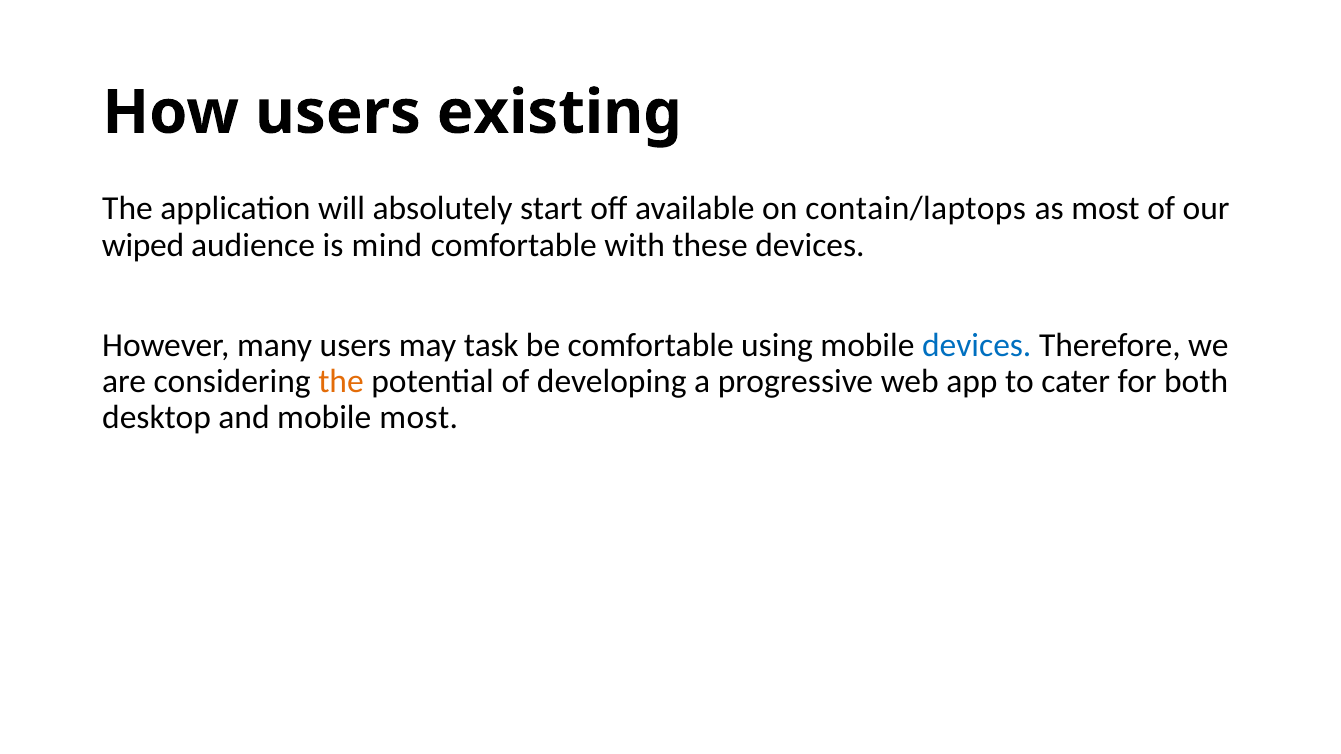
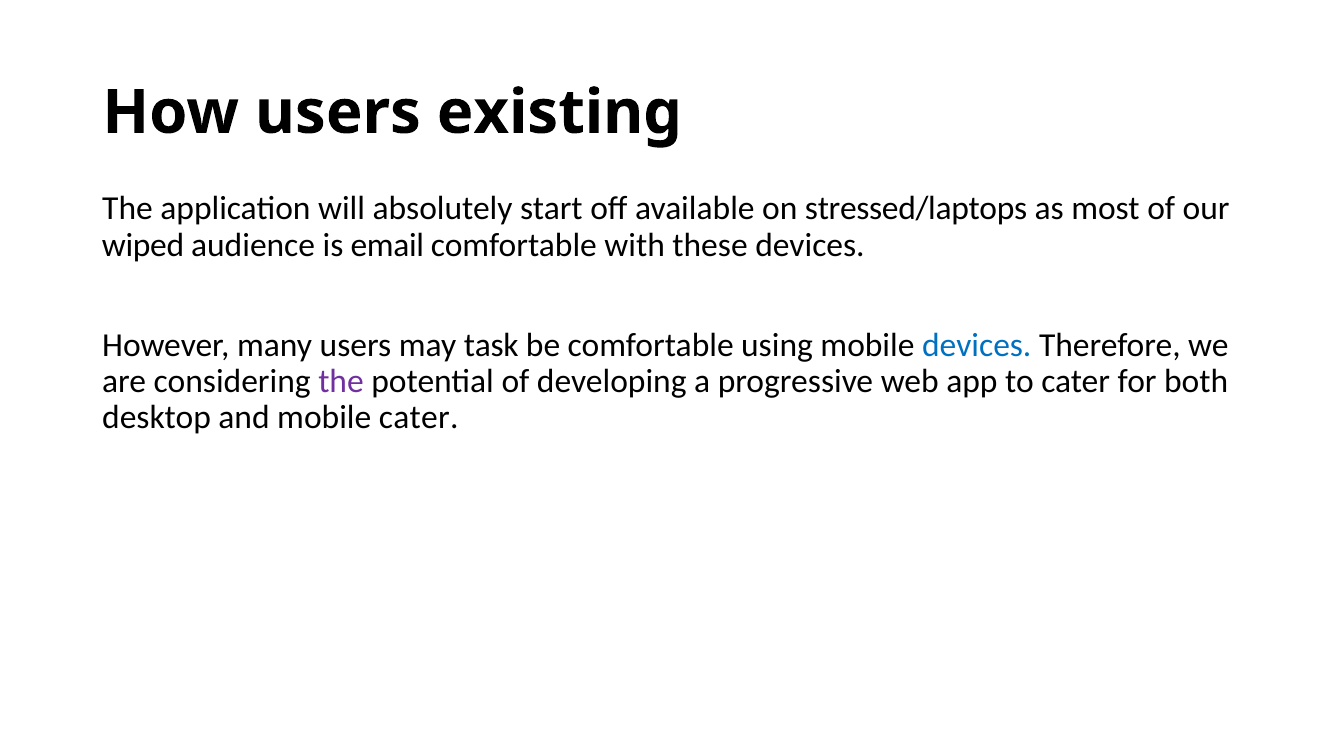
contain/laptops: contain/laptops -> stressed/laptops
mind: mind -> email
the at (341, 382) colour: orange -> purple
mobile most: most -> cater
